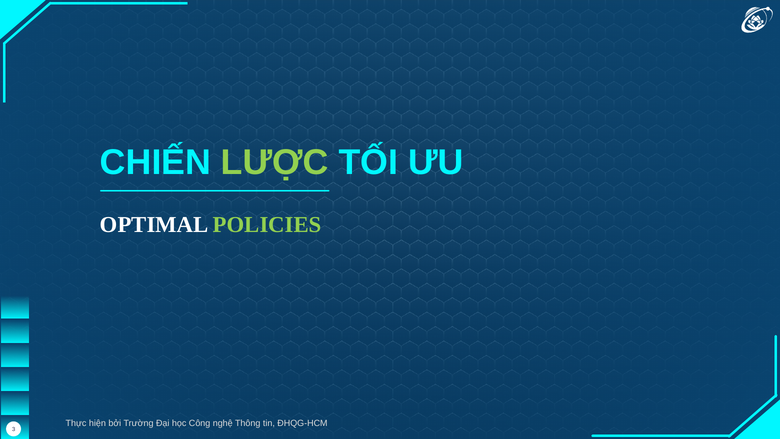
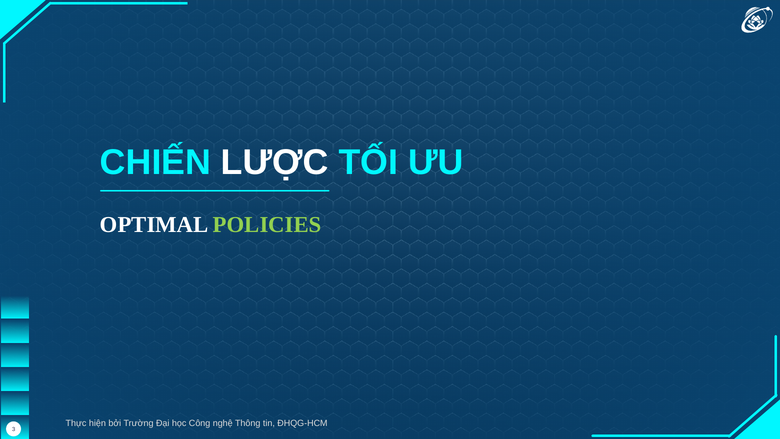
LƯỢC colour: light green -> white
